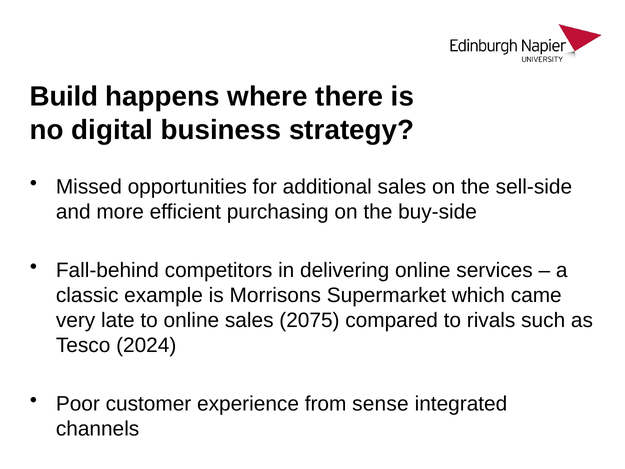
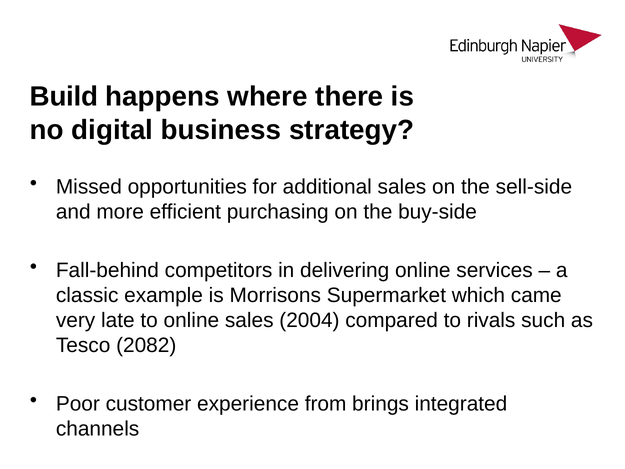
2075: 2075 -> 2004
2024: 2024 -> 2082
sense: sense -> brings
